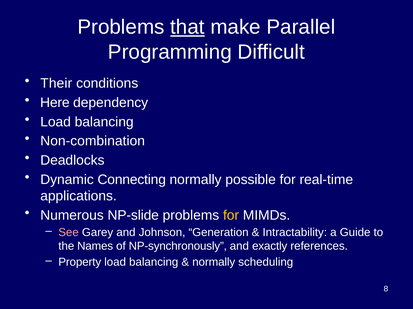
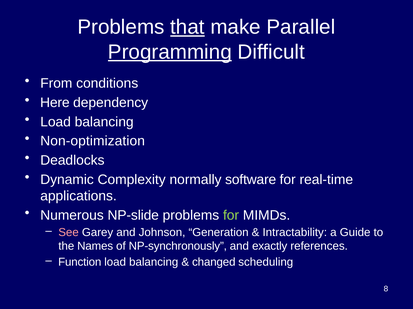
Programming underline: none -> present
Their: Their -> From
Non-combination: Non-combination -> Non-optimization
Connecting: Connecting -> Complexity
possible: possible -> software
for at (231, 216) colour: yellow -> light green
Property: Property -> Function
normally at (214, 263): normally -> changed
